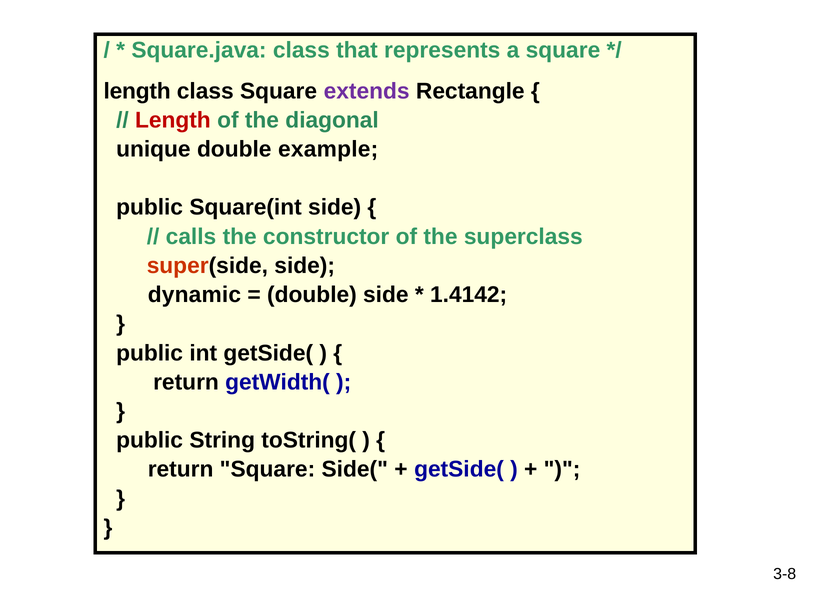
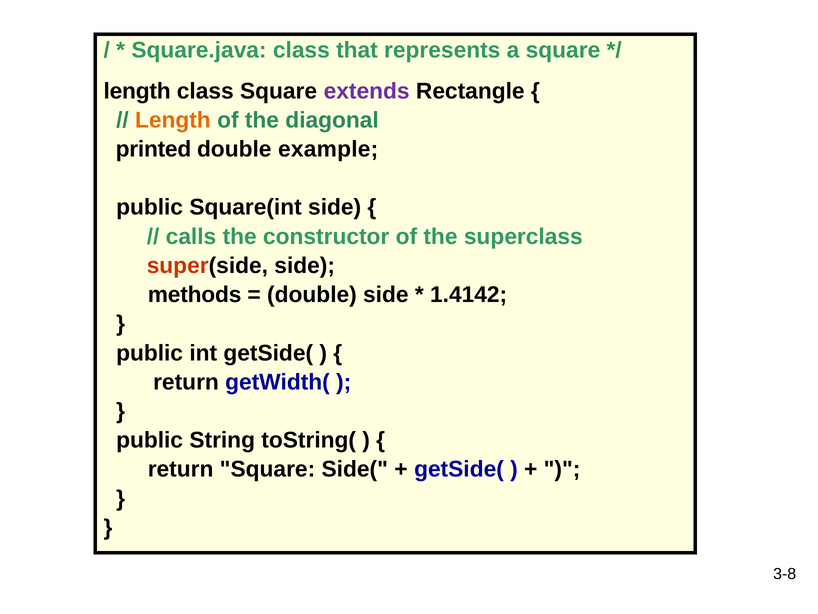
Length at (173, 120) colour: red -> orange
unique: unique -> printed
dynamic: dynamic -> methods
